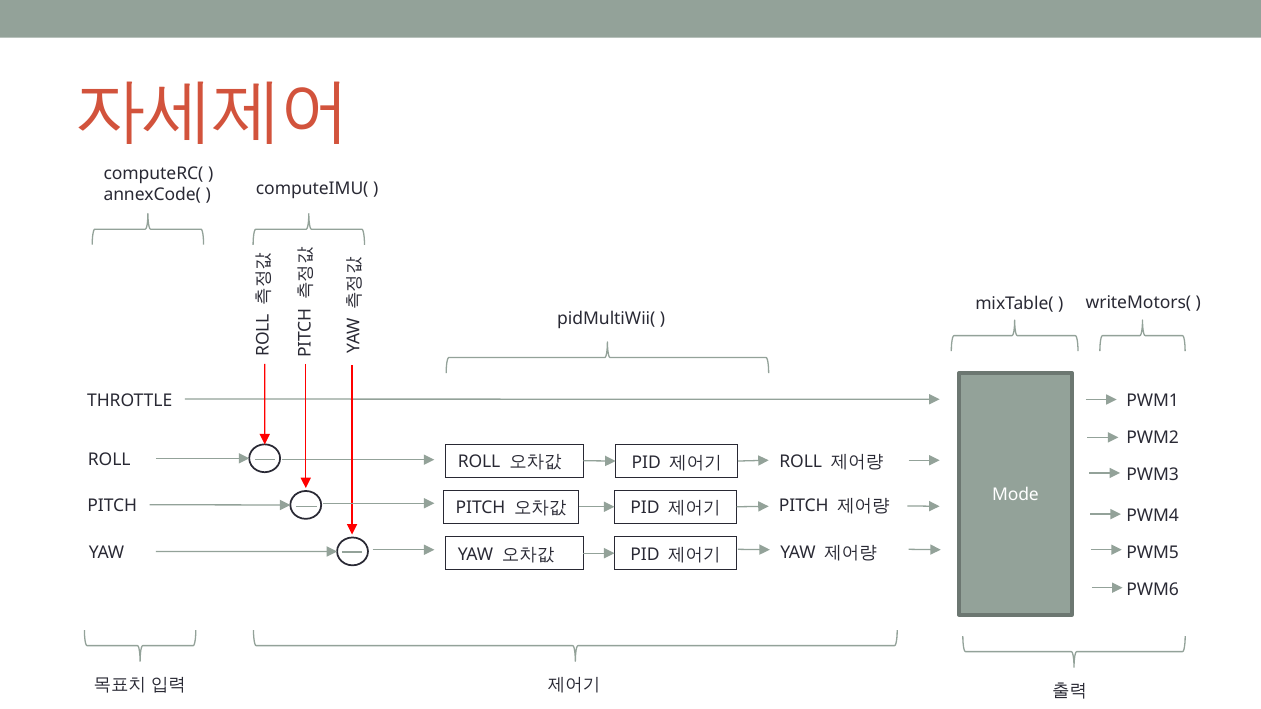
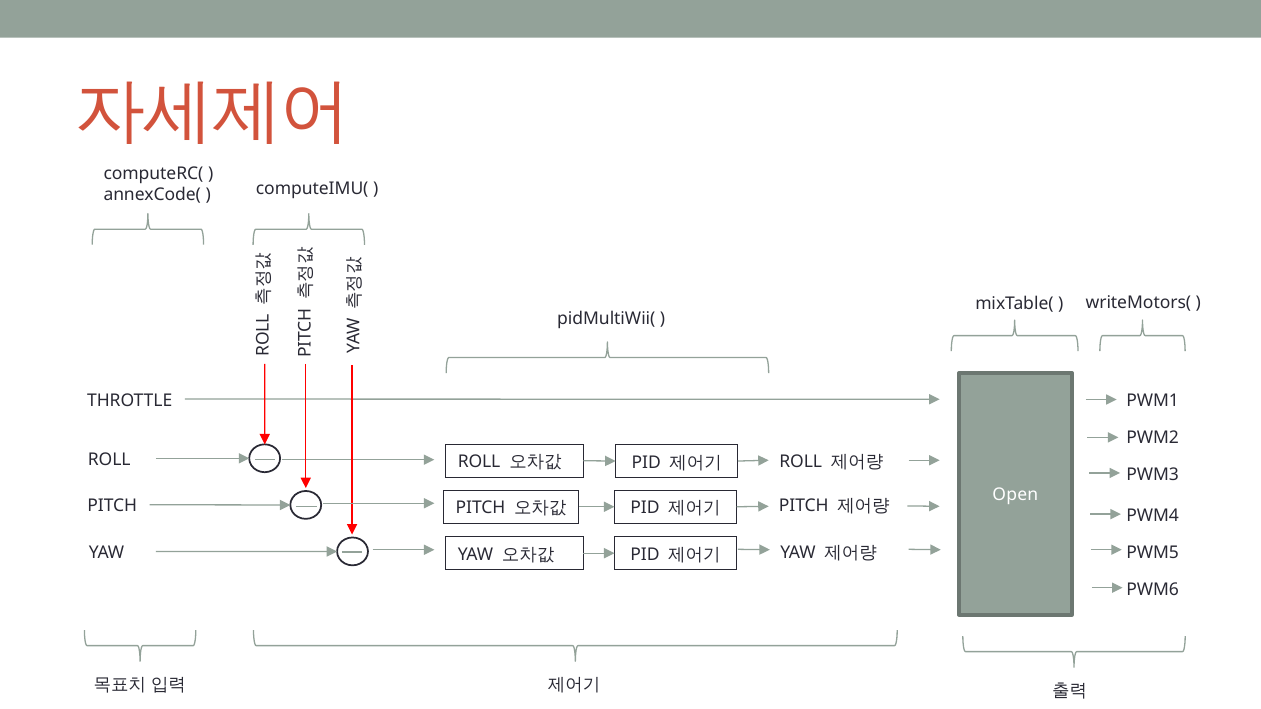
Mode: Mode -> Open
